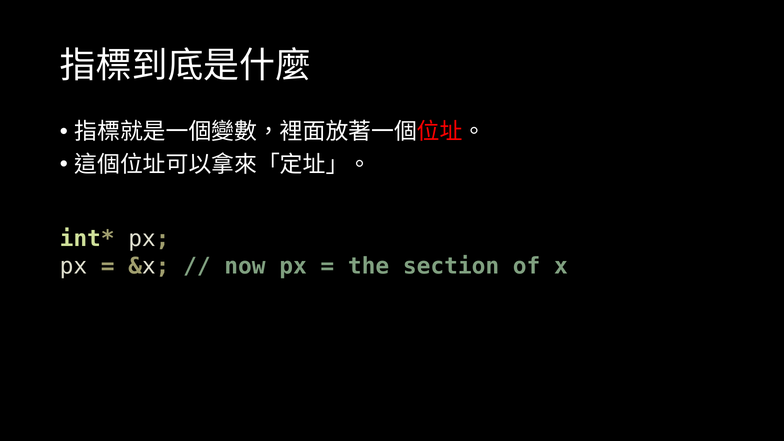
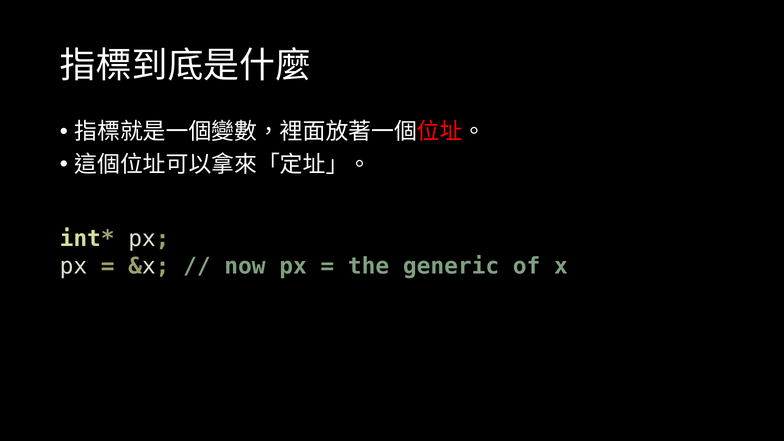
section: section -> generic
